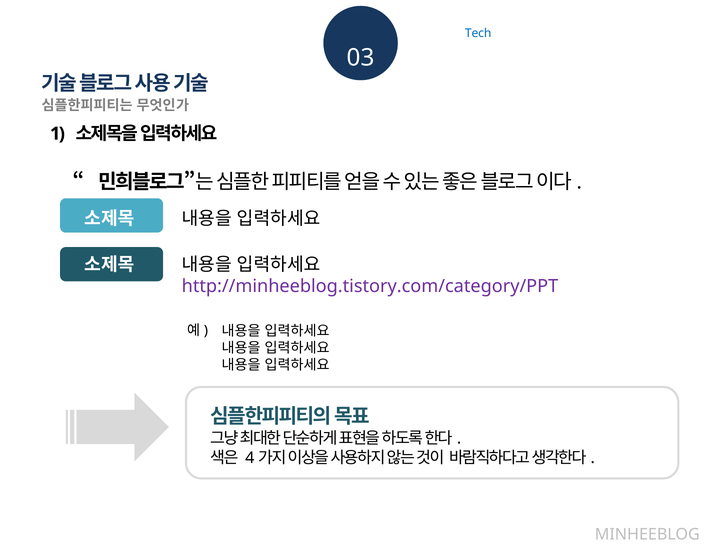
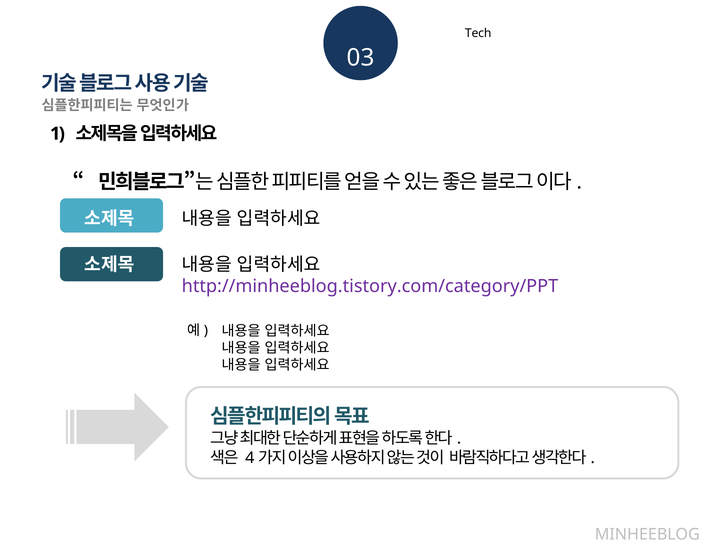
Tech colour: blue -> black
